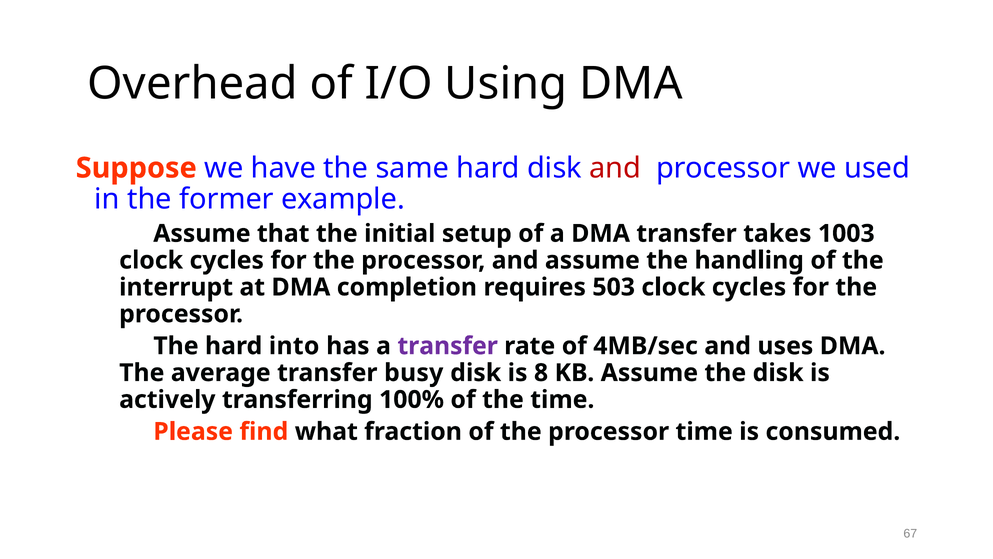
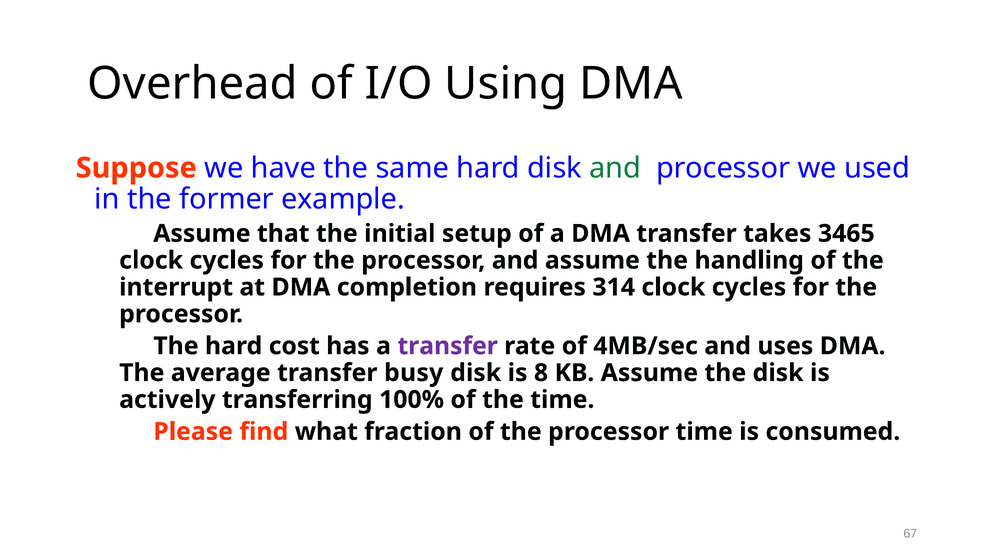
and at (615, 168) colour: red -> green
1003: 1003 -> 3465
503: 503 -> 314
into: into -> cost
